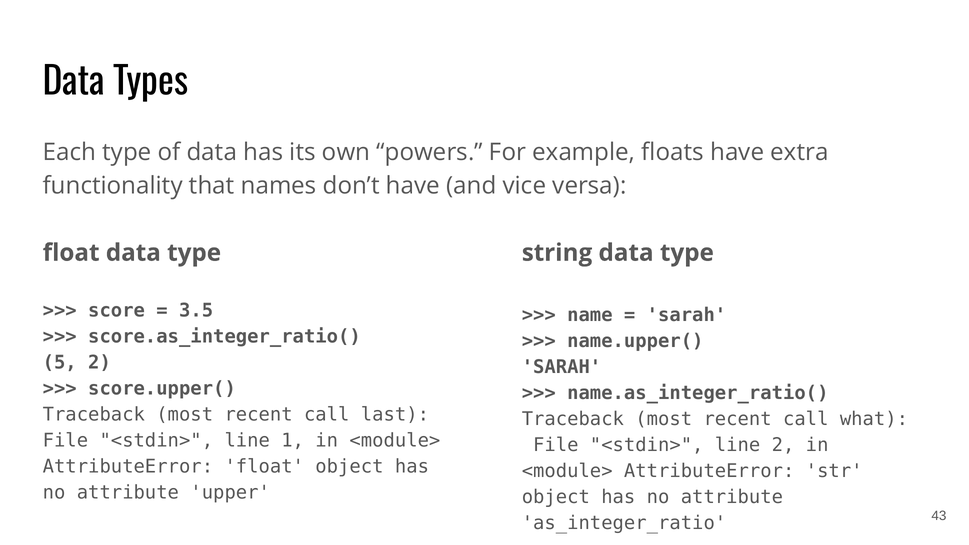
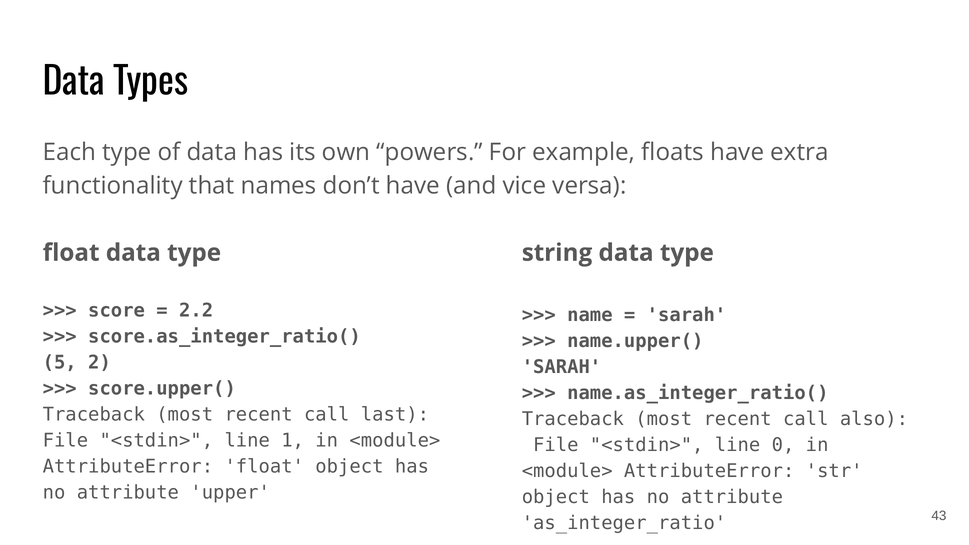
3.5: 3.5 -> 2.2
what: what -> also
line 2: 2 -> 0
